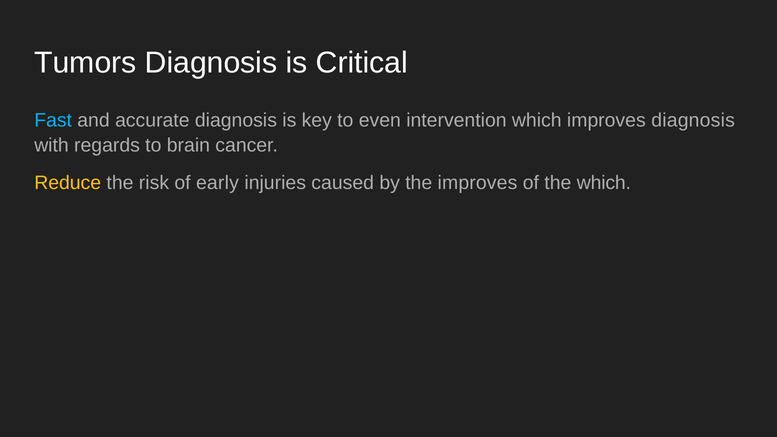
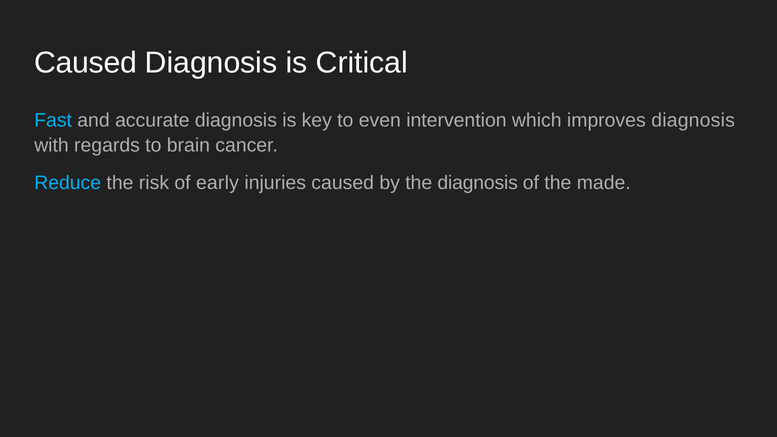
Tumors at (85, 63): Tumors -> Caused
Reduce colour: yellow -> light blue
the improves: improves -> diagnosis
the which: which -> made
